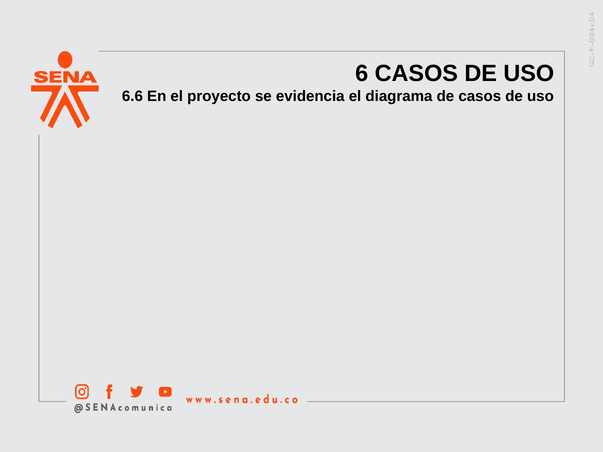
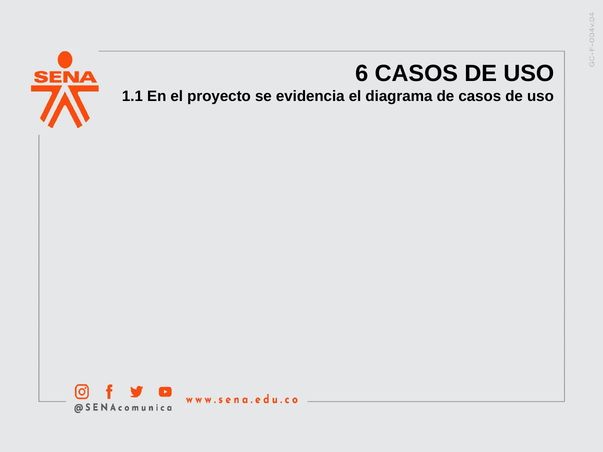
6.6: 6.6 -> 1.1
